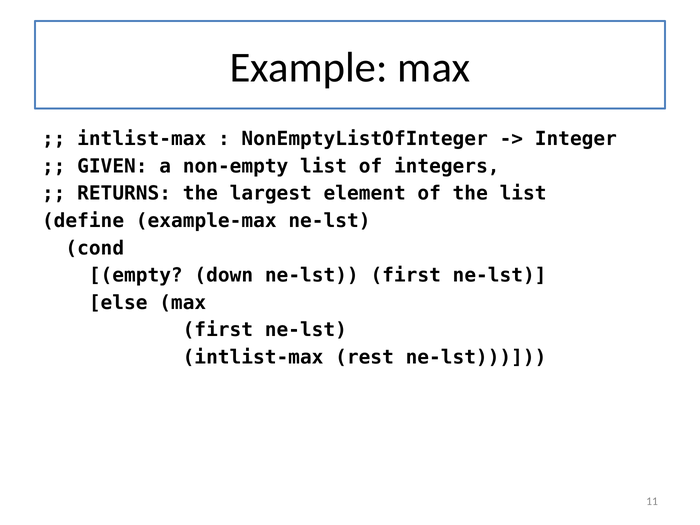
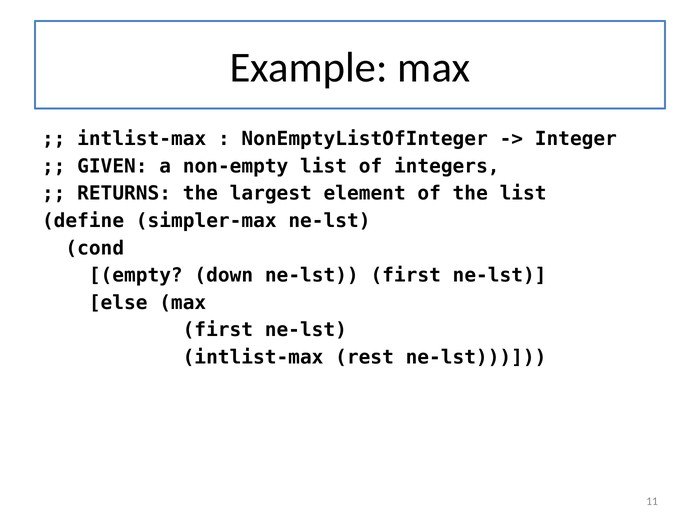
example-max: example-max -> simpler-max
